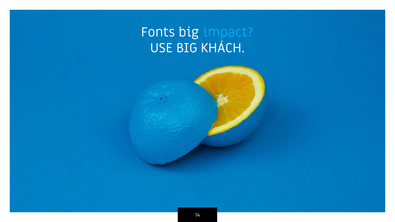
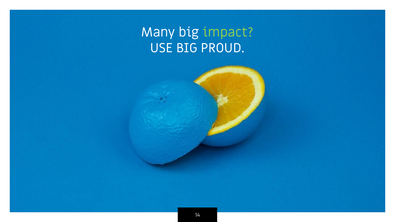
Fonts: Fonts -> Many
impact colour: light blue -> light green
KHÁCH: KHÁCH -> PROUD
